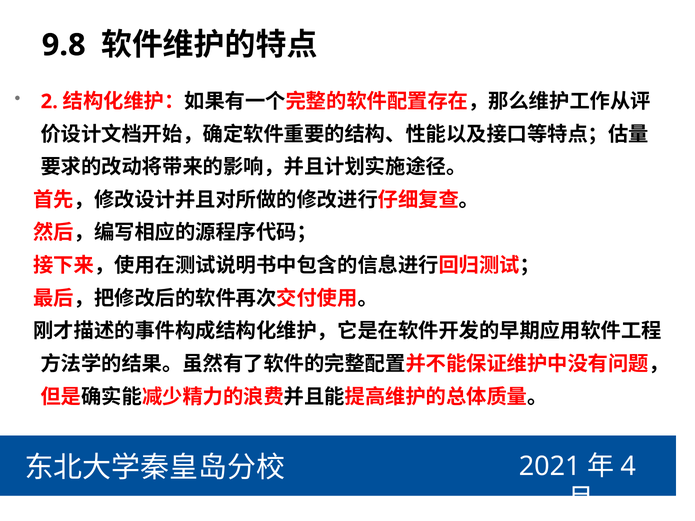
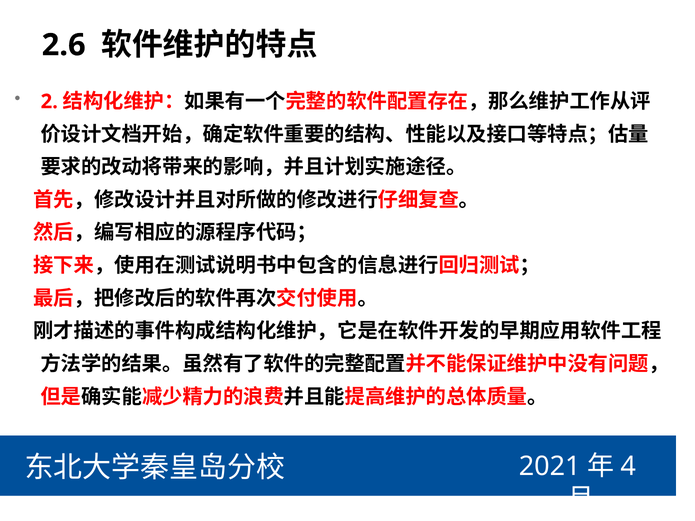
9.8: 9.8 -> 2.6
